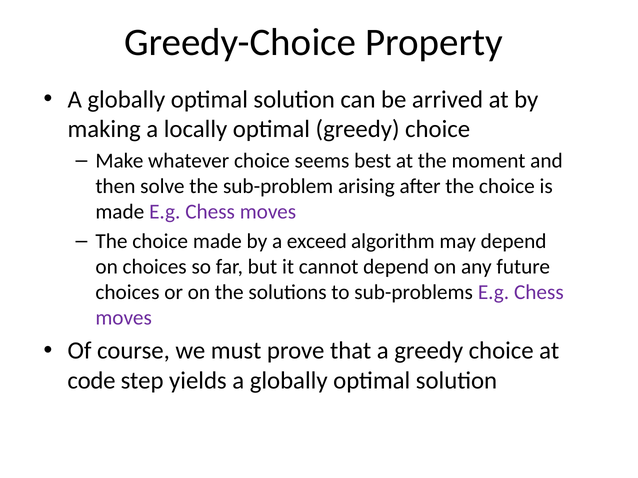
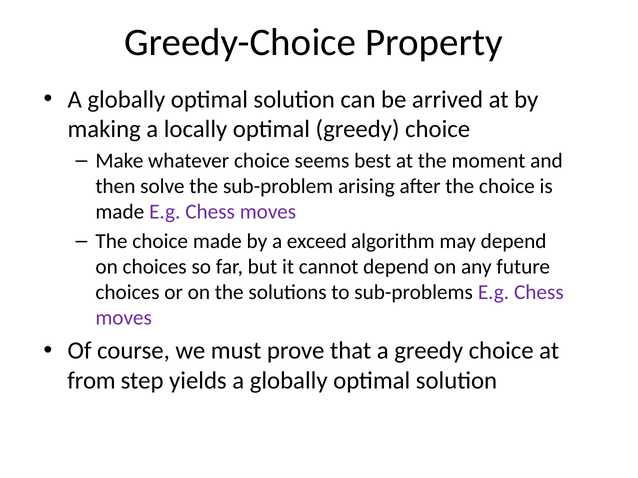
code: code -> from
